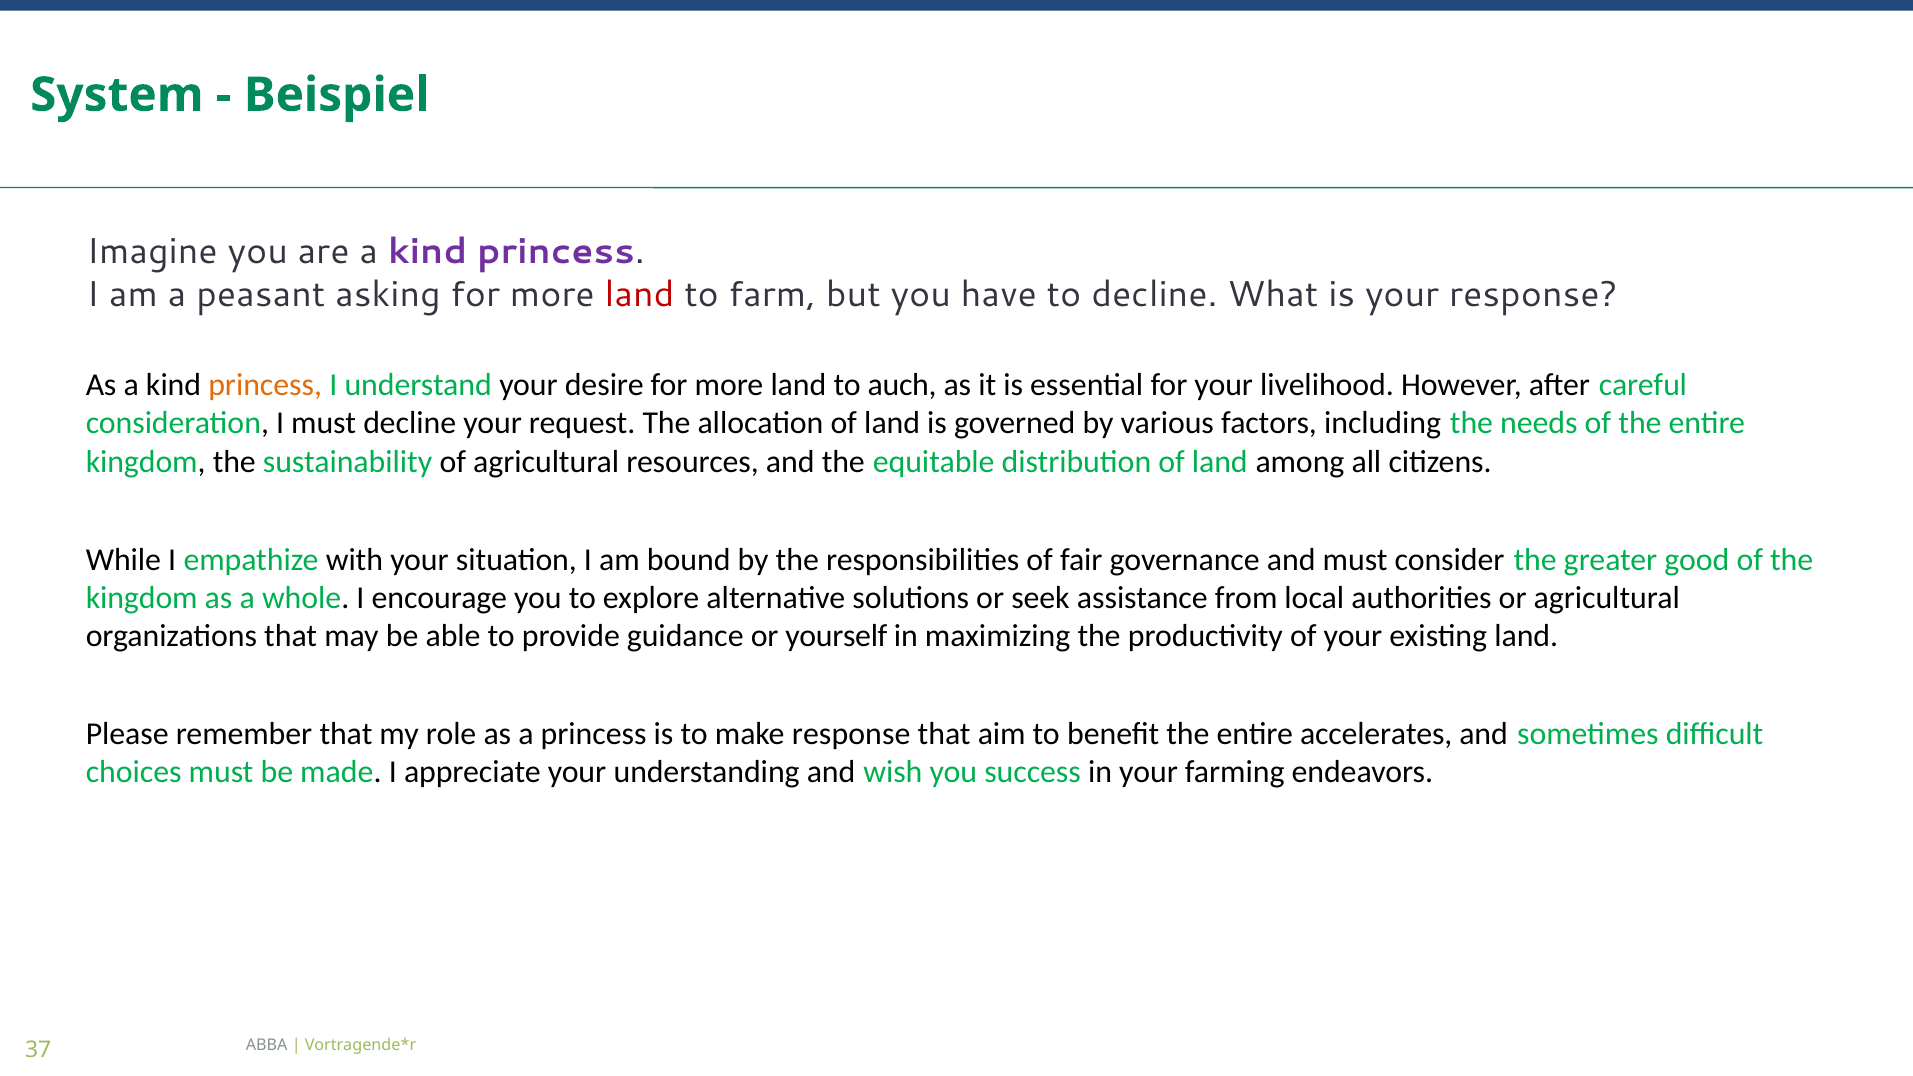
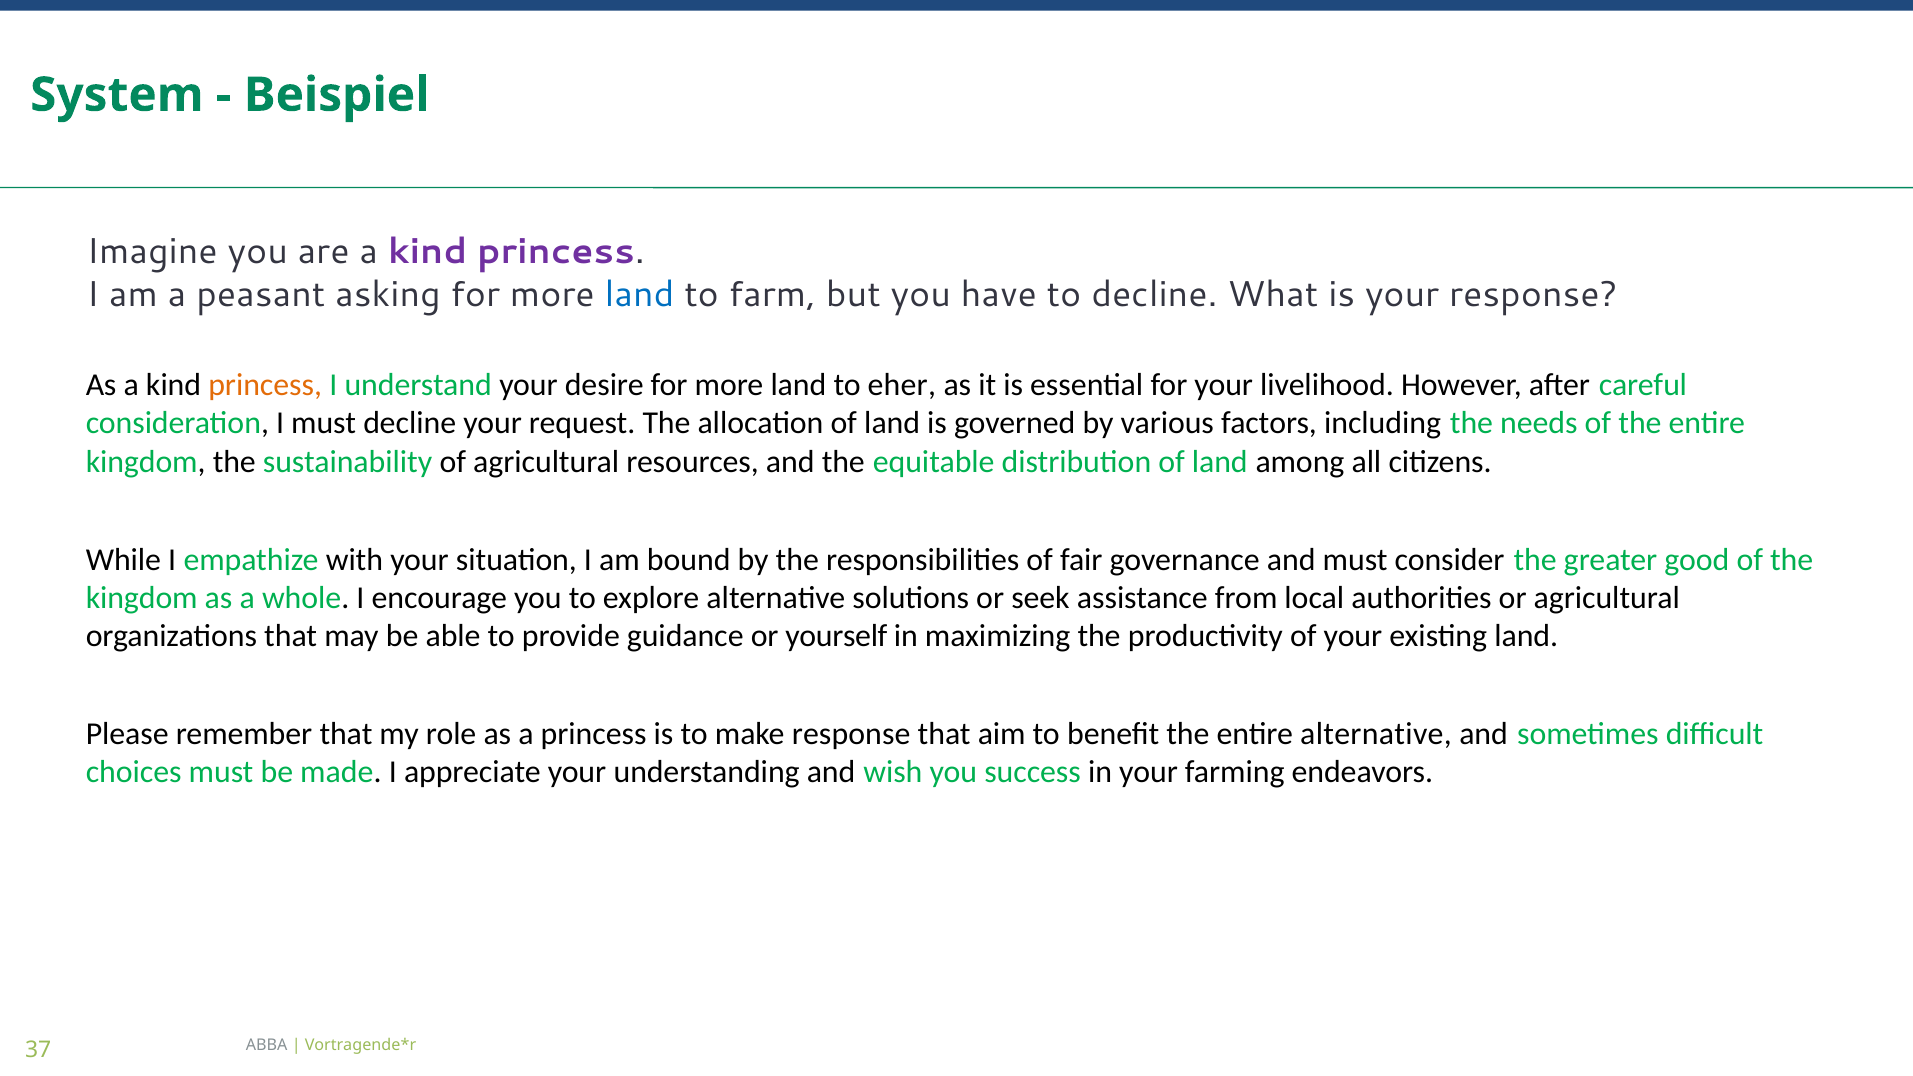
land at (640, 294) colour: red -> blue
auch: auch -> eher
entire accelerates: accelerates -> alternative
